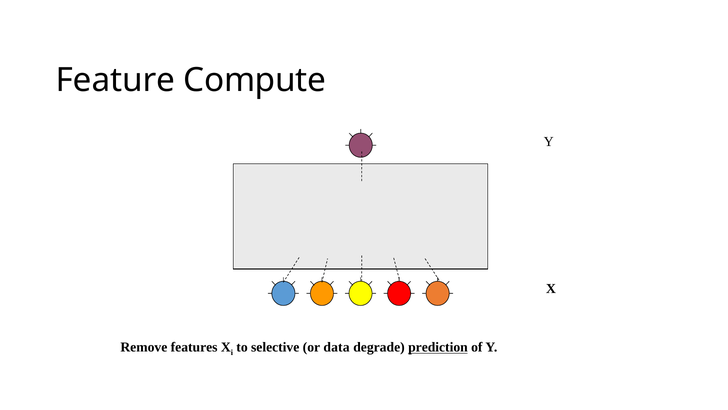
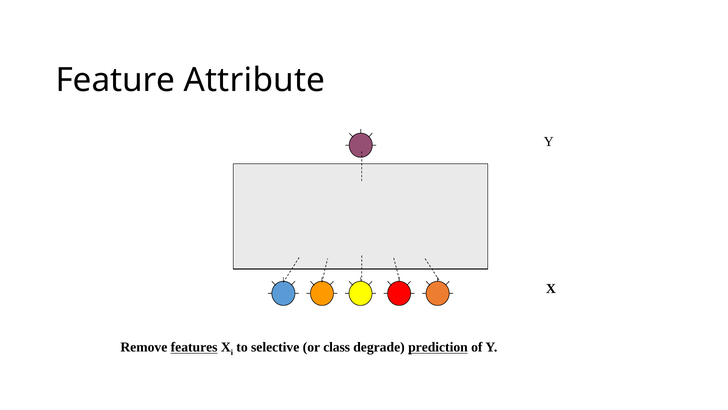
Compute: Compute -> Attribute
features underline: none -> present
data: data -> class
